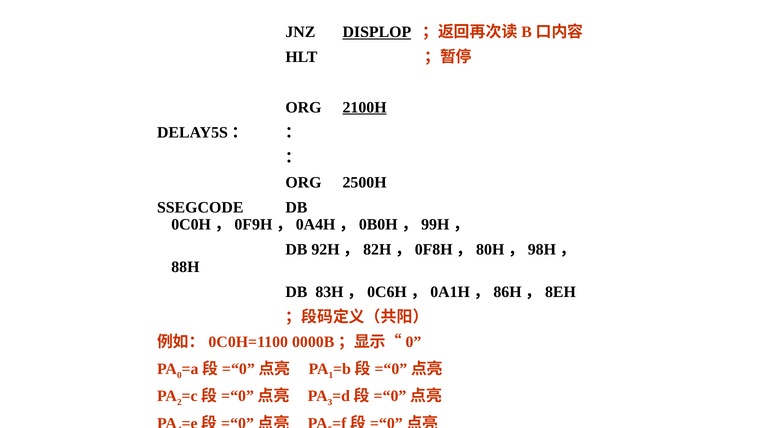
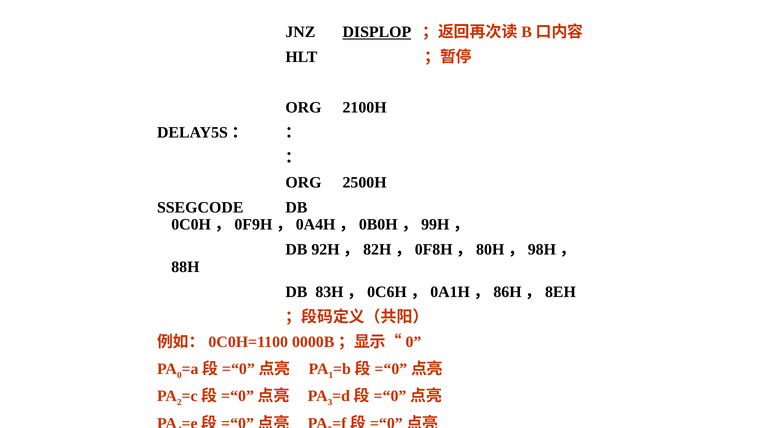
2100H underline: present -> none
